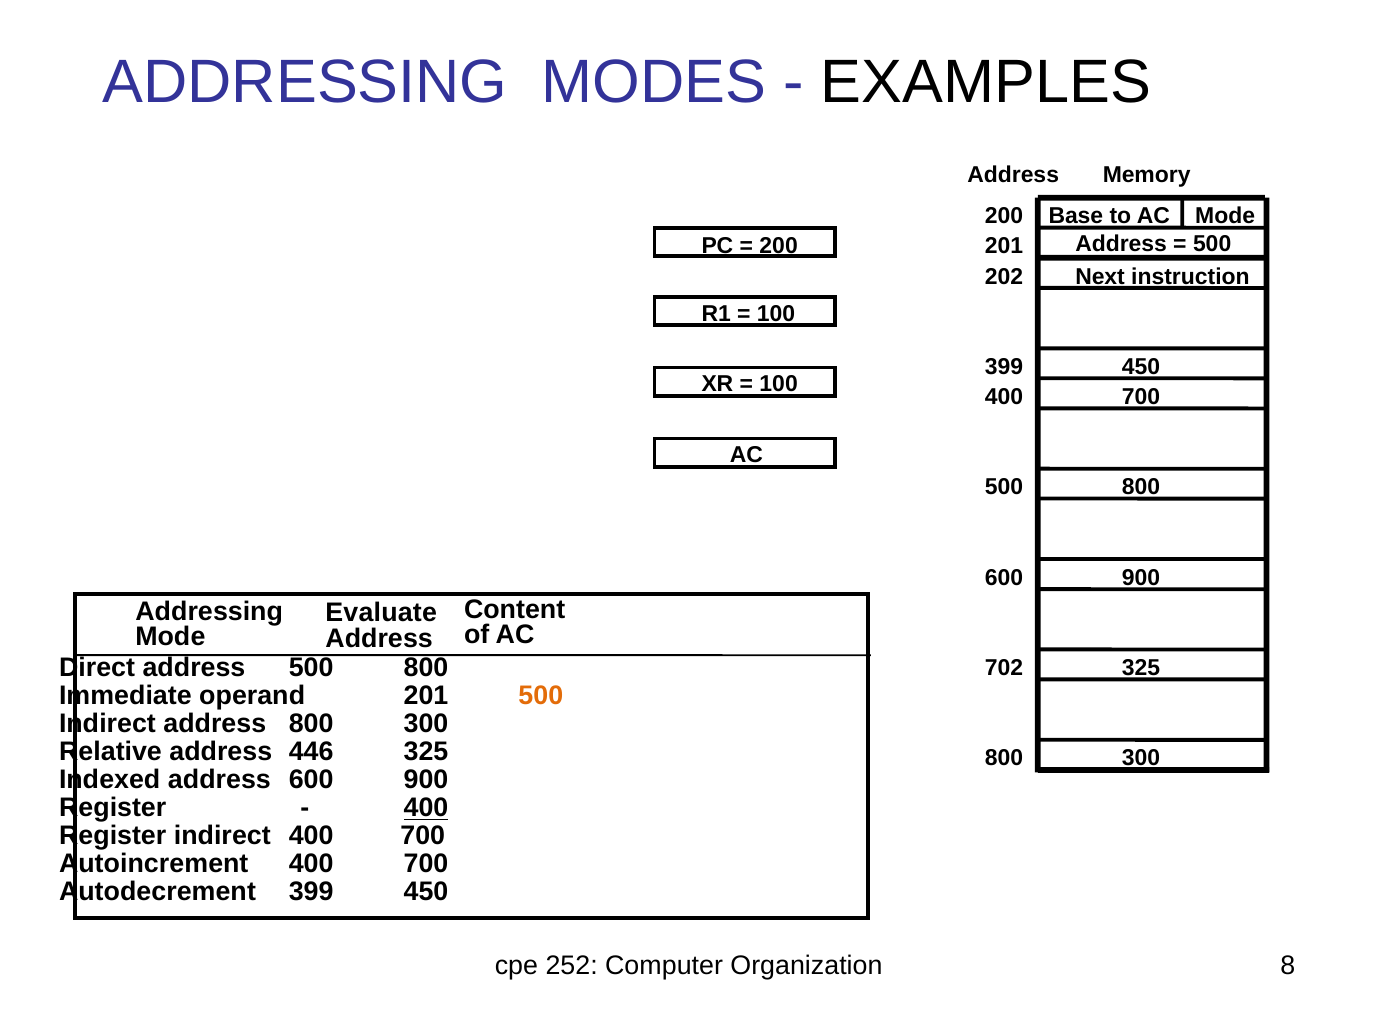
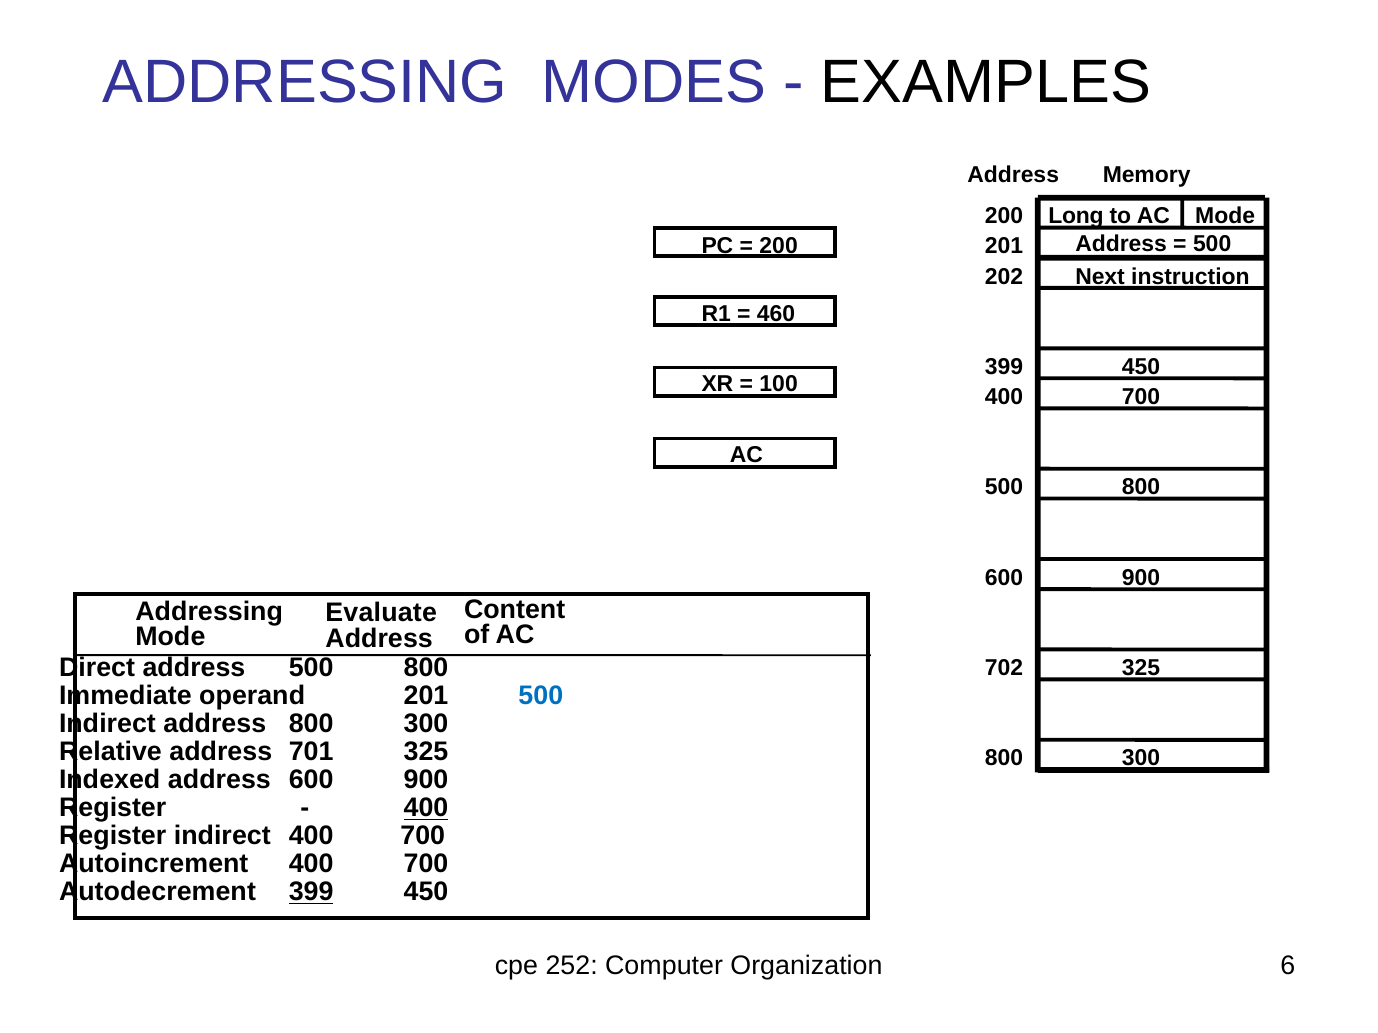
Base: Base -> Long
100 at (776, 314): 100 -> 460
500 at (541, 696) colour: orange -> blue
446: 446 -> 701
399 at (311, 892) underline: none -> present
8: 8 -> 6
